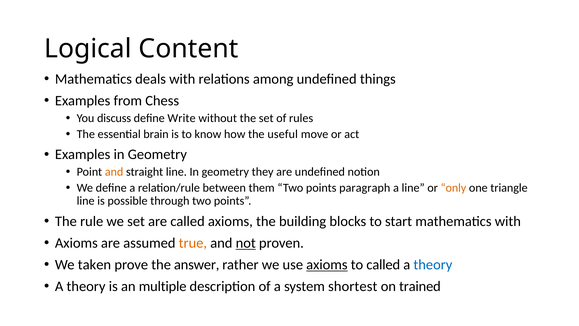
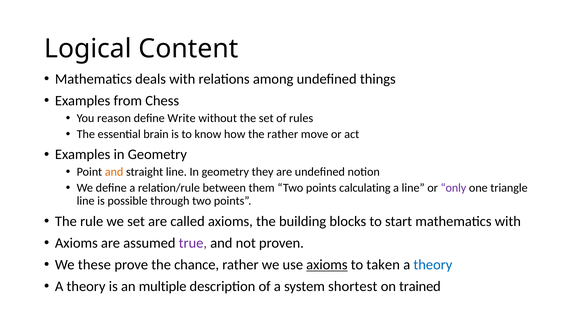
discuss: discuss -> reason
the useful: useful -> rather
paragraph: paragraph -> calculating
only colour: orange -> purple
true colour: orange -> purple
not underline: present -> none
taken: taken -> these
answer: answer -> chance
to called: called -> taken
